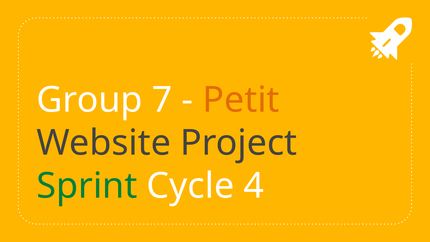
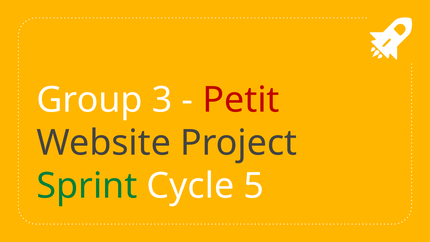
7: 7 -> 3
Petit colour: orange -> red
4: 4 -> 5
